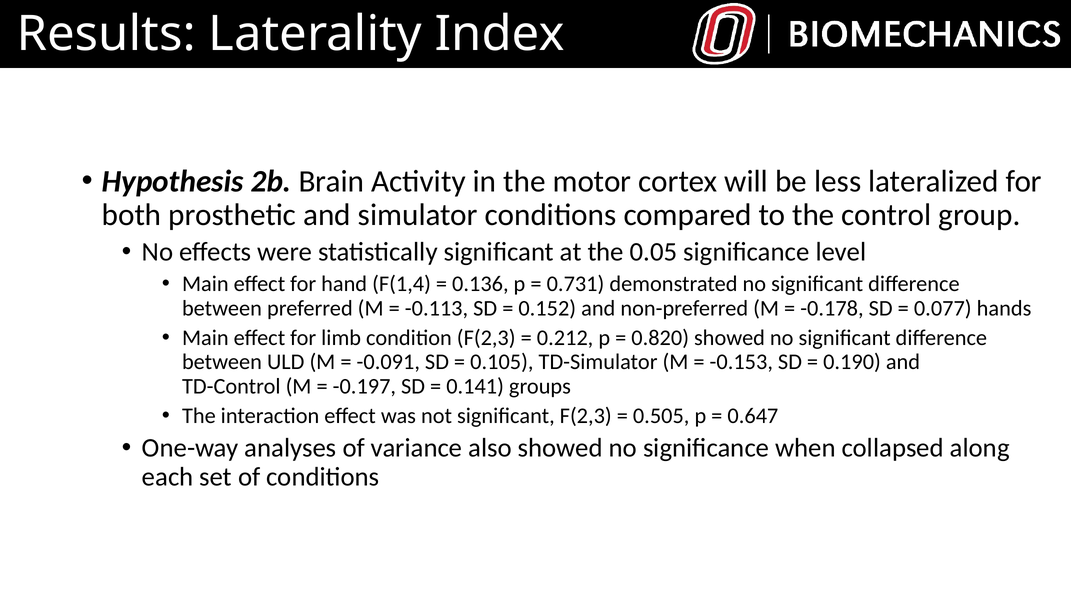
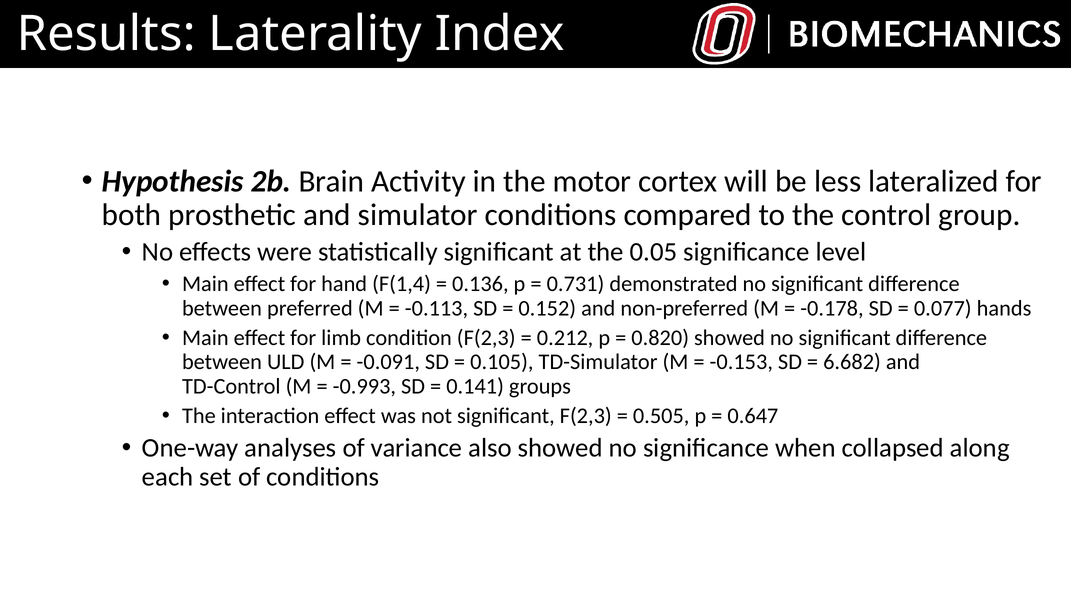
0.190: 0.190 -> 6.682
-0.197: -0.197 -> -0.993
